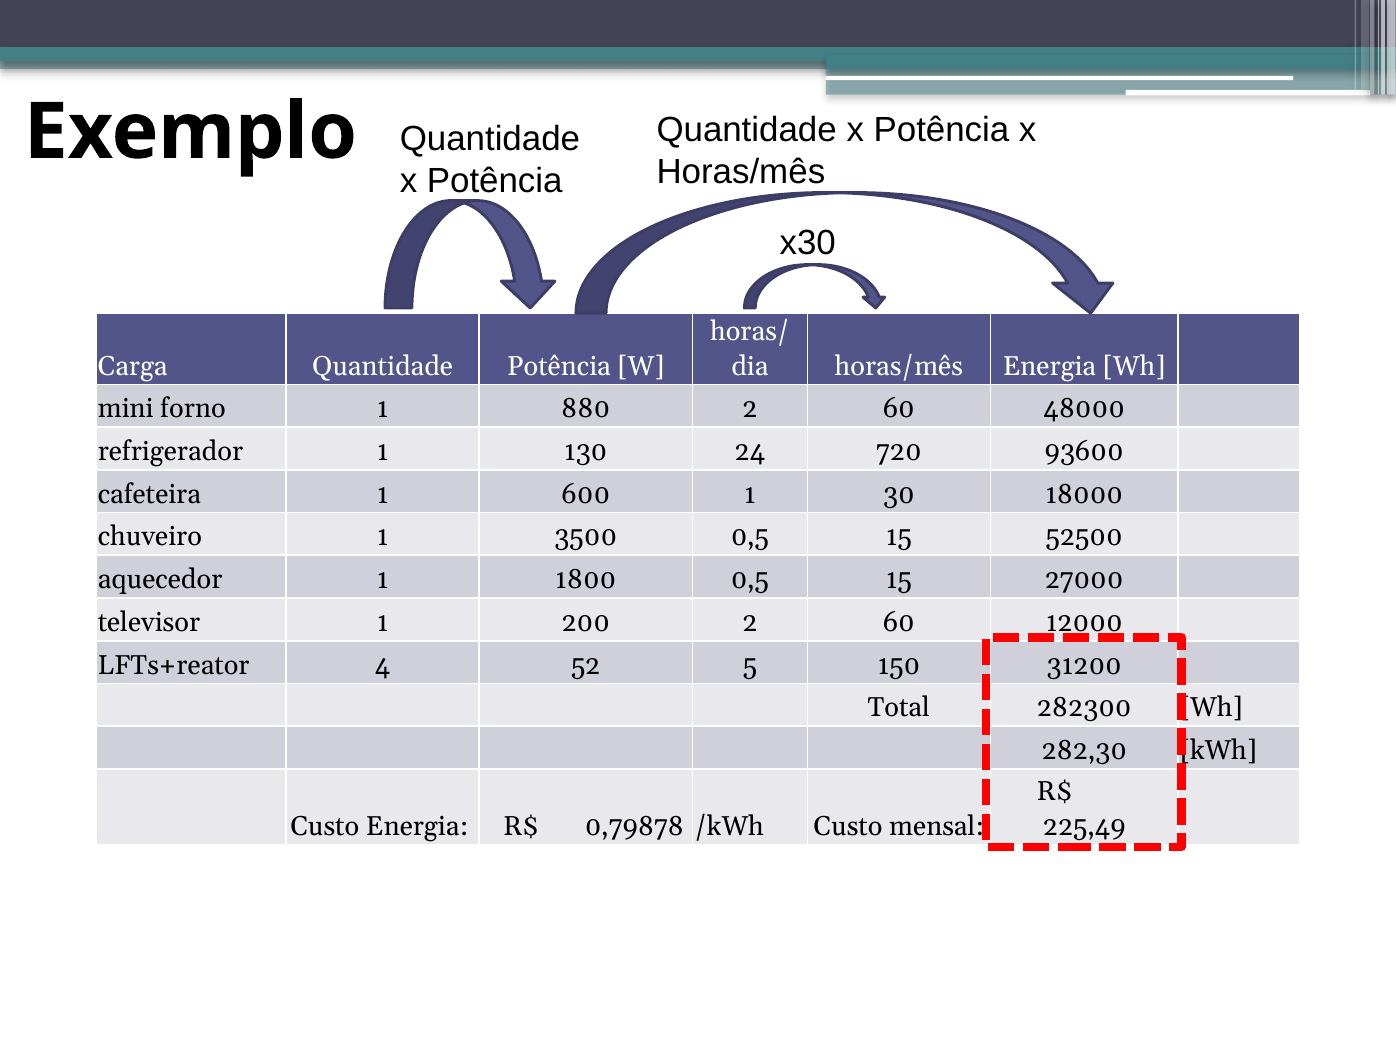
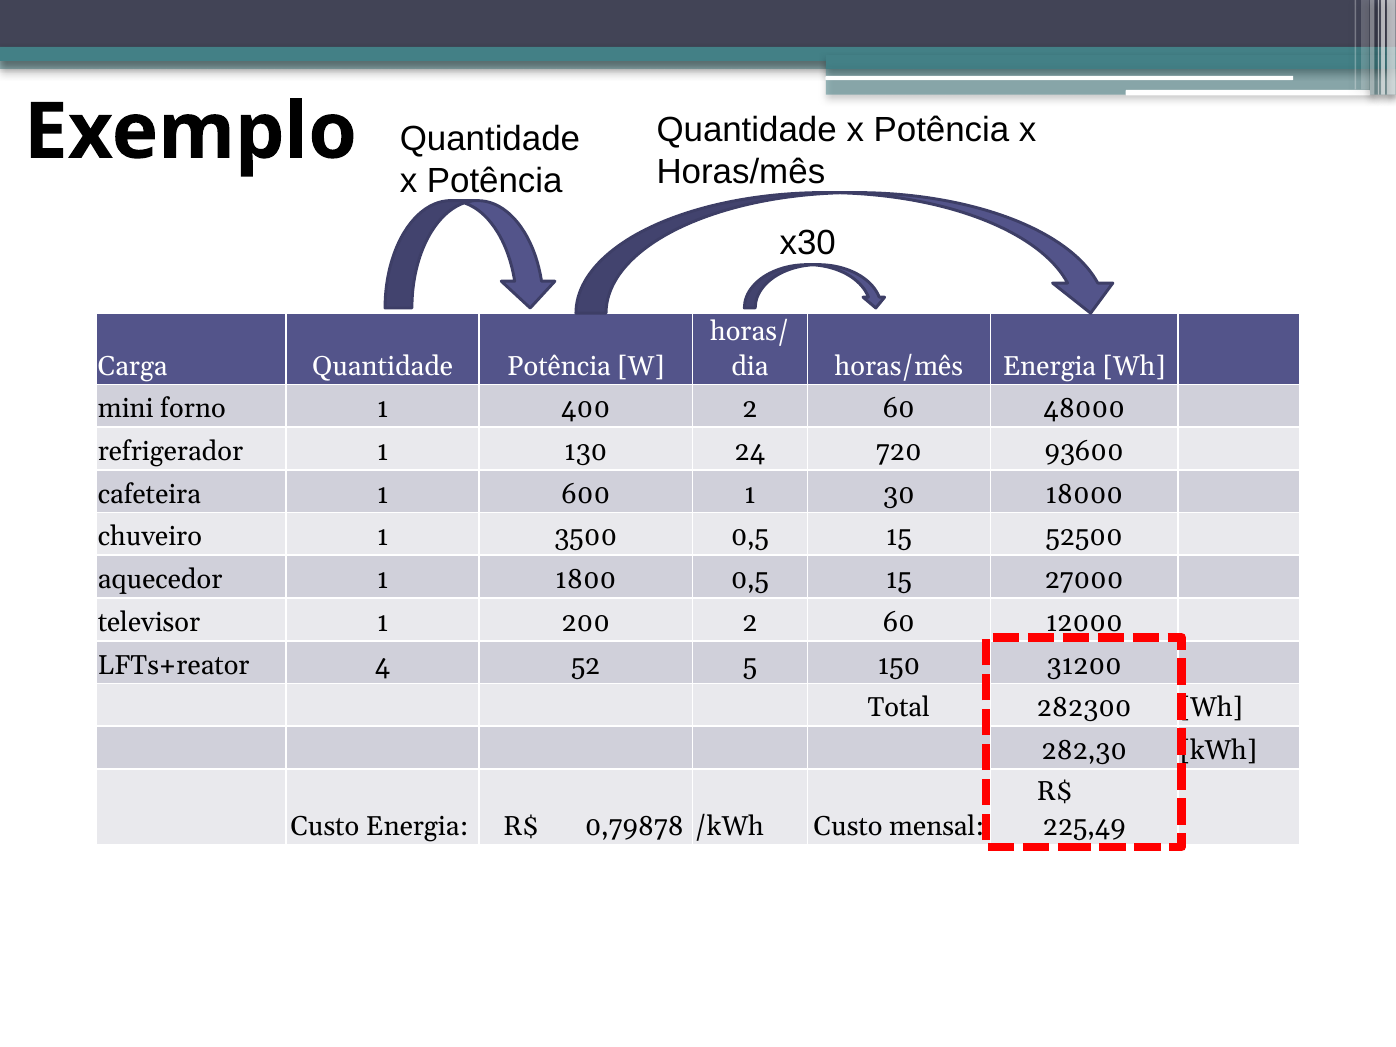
880: 880 -> 400
